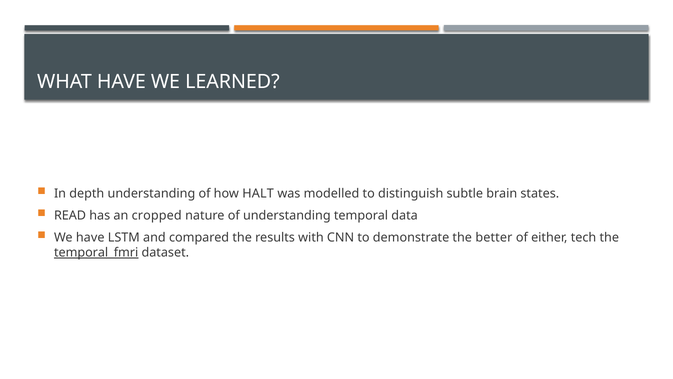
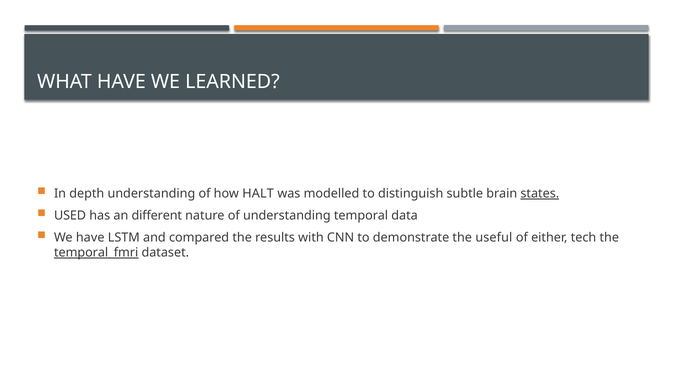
states underline: none -> present
READ: READ -> USED
cropped: cropped -> different
better: better -> useful
